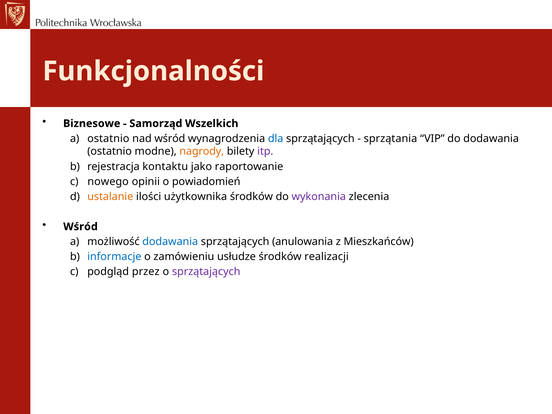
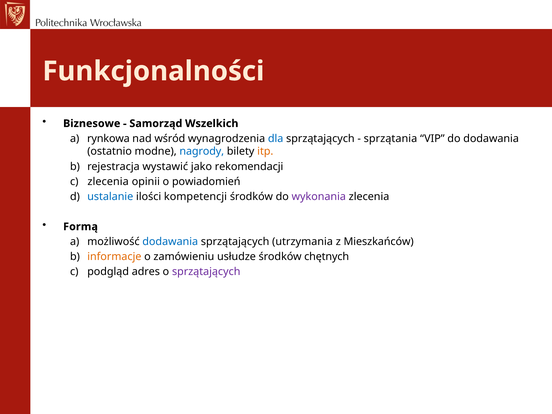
ostatnio at (108, 139): ostatnio -> rynkowa
nagrody colour: orange -> blue
itp colour: purple -> orange
kontaktu: kontaktu -> wystawić
raportowanie: raportowanie -> rekomendacji
nowego at (108, 182): nowego -> zlecenia
ustalanie colour: orange -> blue
użytkownika: użytkownika -> kompetencji
Wśród at (80, 227): Wśród -> Formą
anulowania: anulowania -> utrzymania
informacje colour: blue -> orange
realizacji: realizacji -> chętnych
przez: przez -> adres
